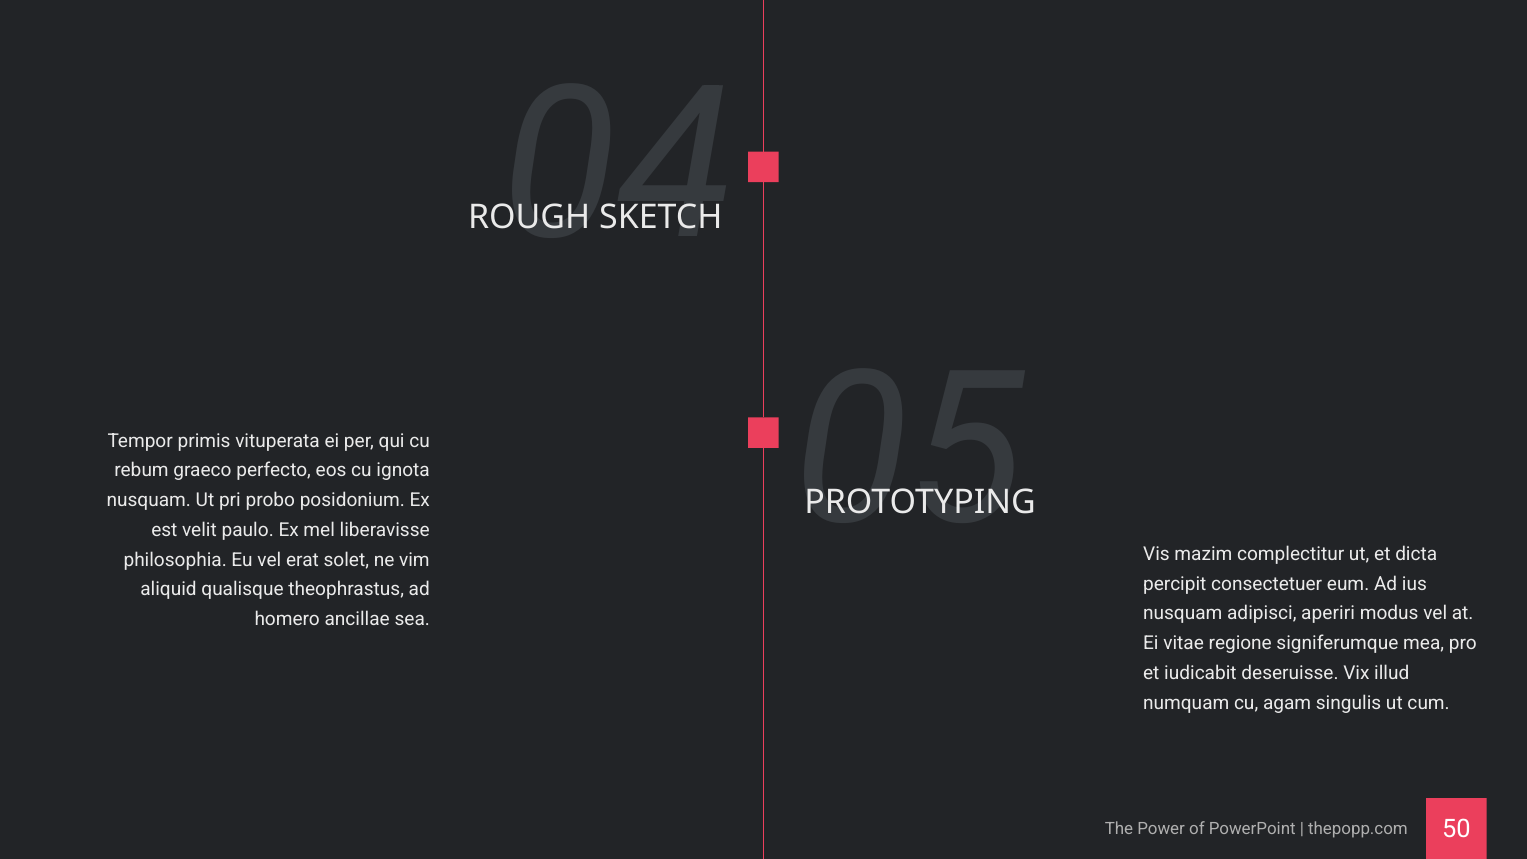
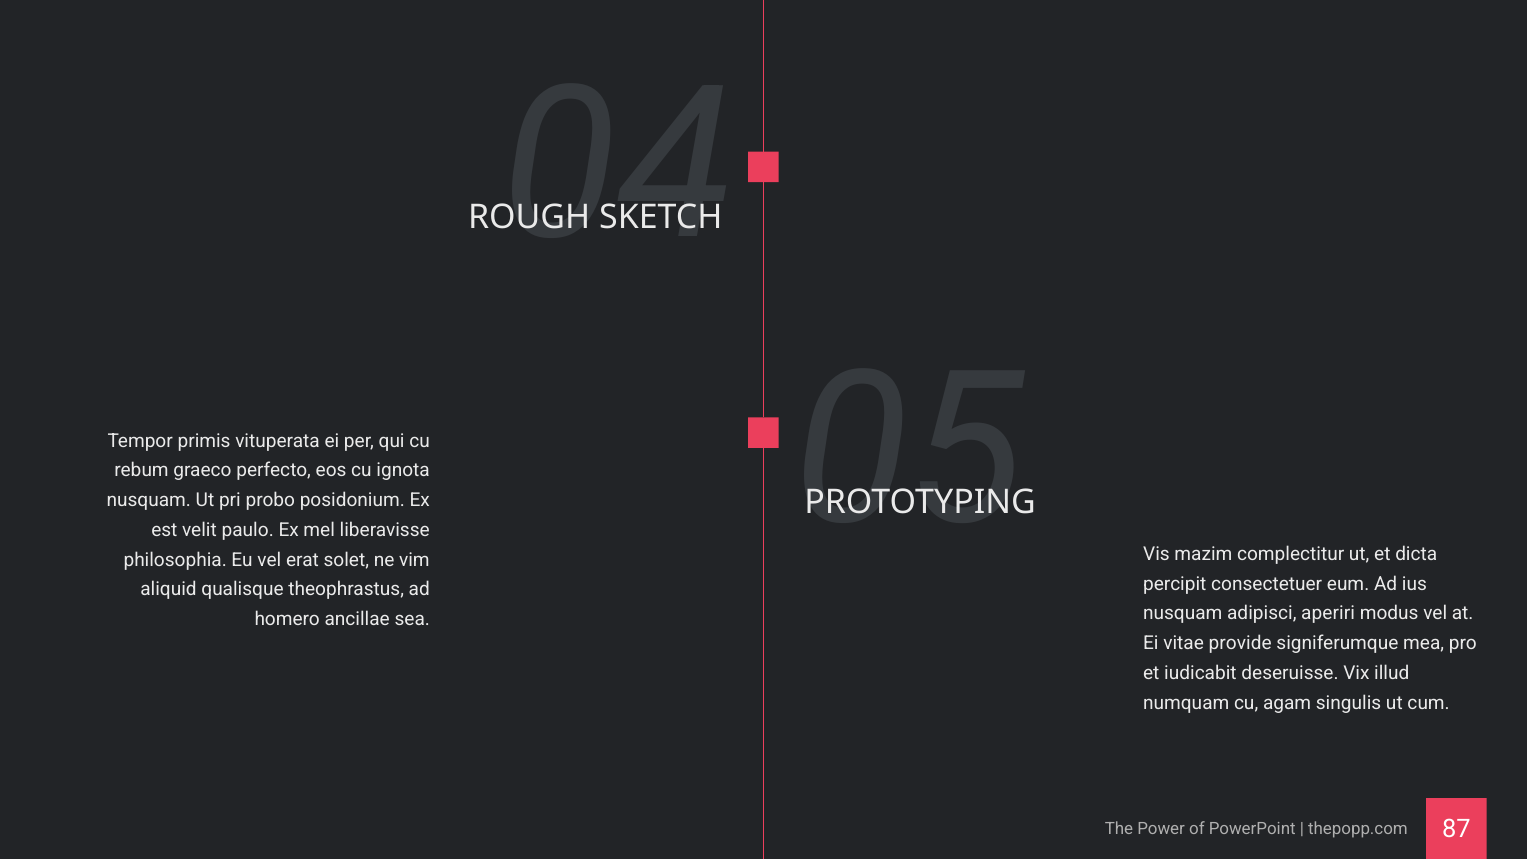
regione: regione -> provide
50: 50 -> 87
